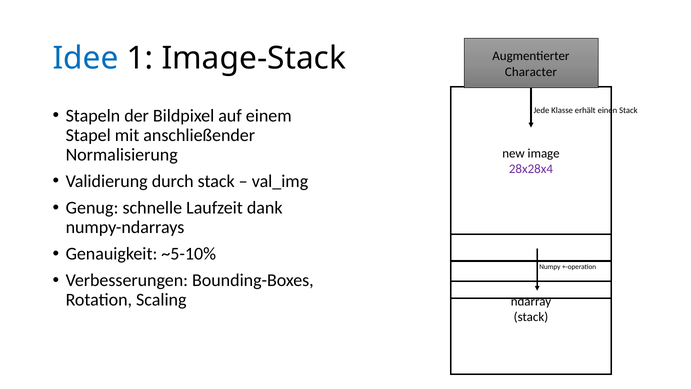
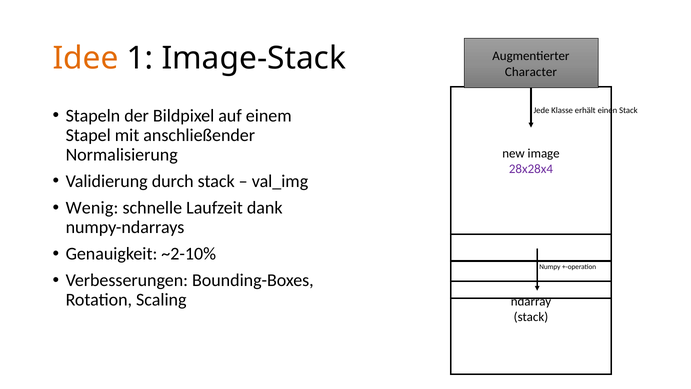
Idee colour: blue -> orange
Genug: Genug -> Wenig
~5-10%: ~5-10% -> ~2-10%
